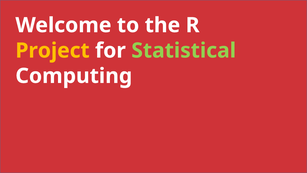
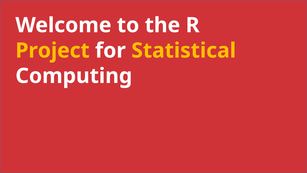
Statistical colour: light green -> yellow
